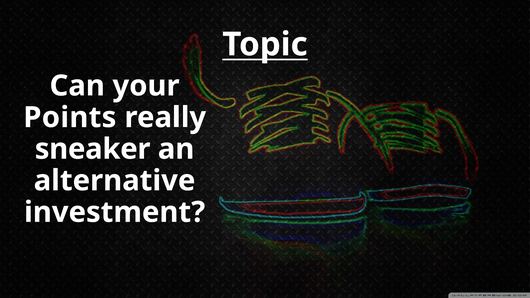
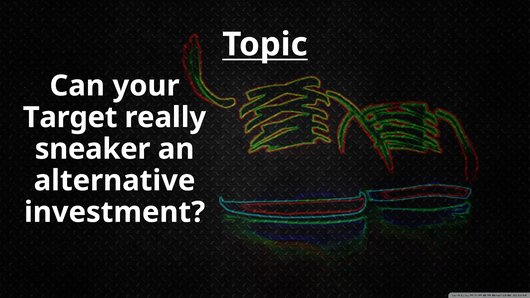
Points: Points -> Target
